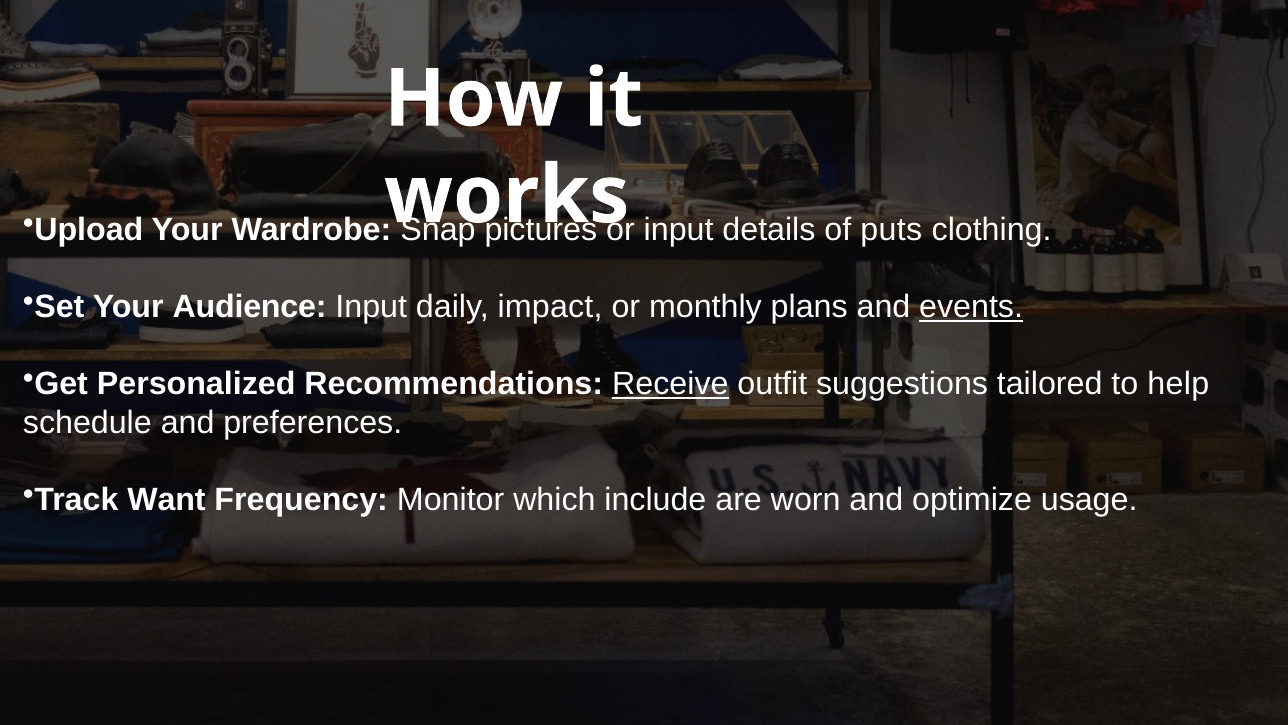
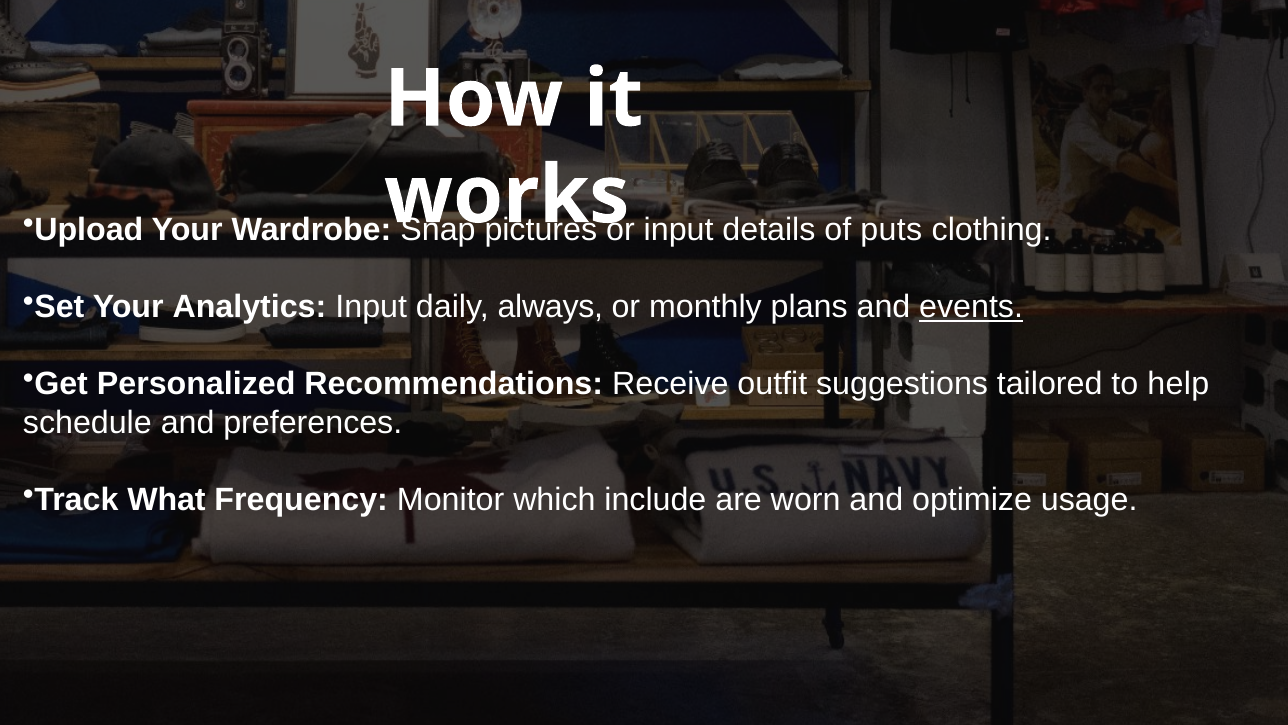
Audience: Audience -> Analytics
impact: impact -> always
Receive underline: present -> none
Want: Want -> What
